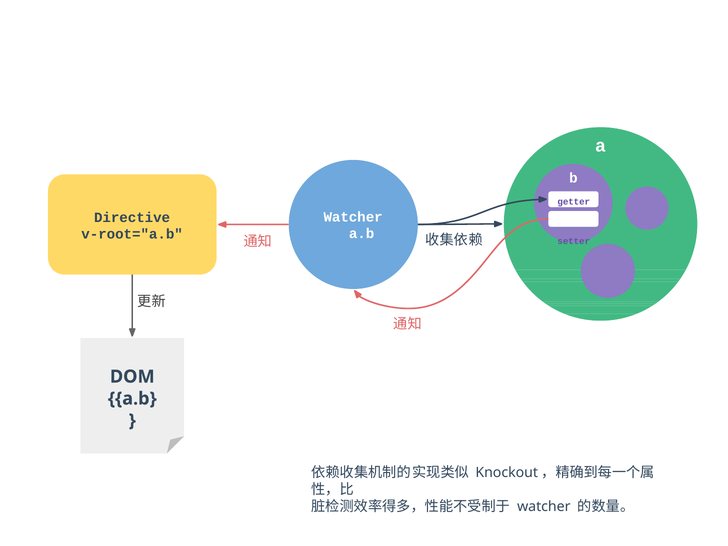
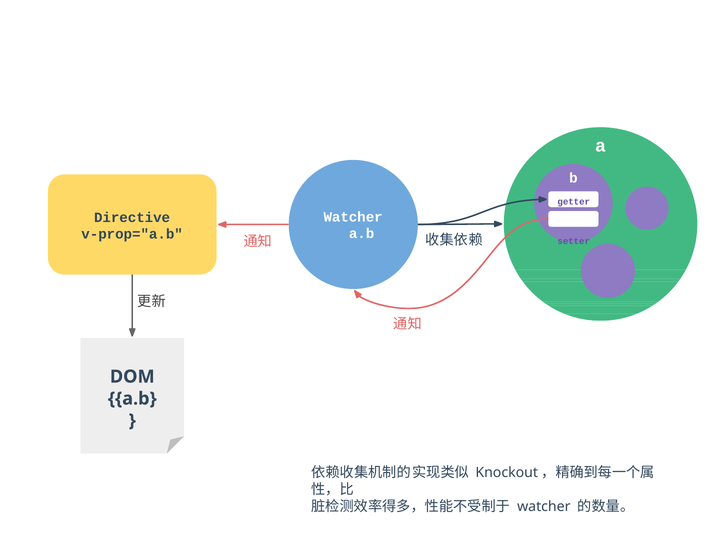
v-root="a.b: v-root="a.b -> v-prop="a.b
